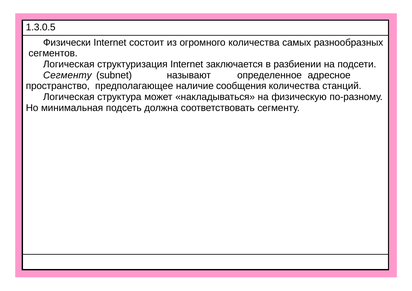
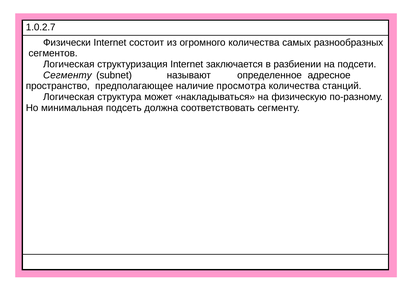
1.3.0.5: 1.3.0.5 -> 1.0.2.7
сообщения: сообщения -> просмотра
